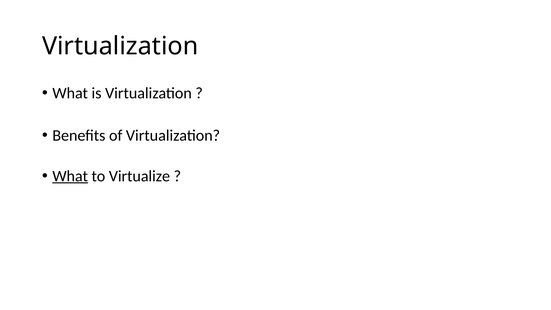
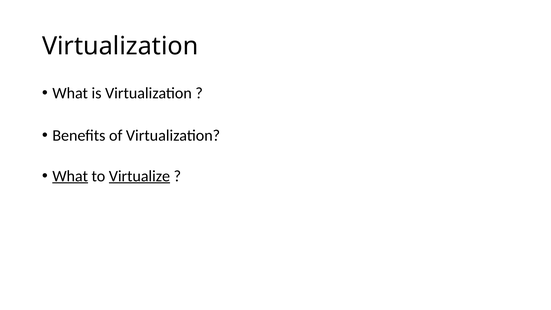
Virtualize underline: none -> present
